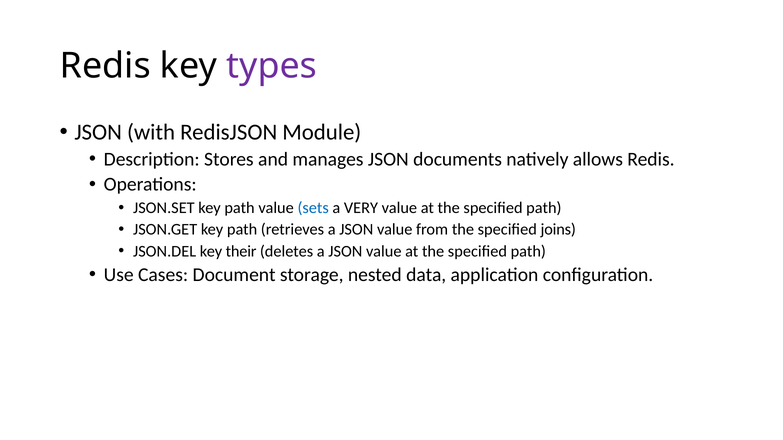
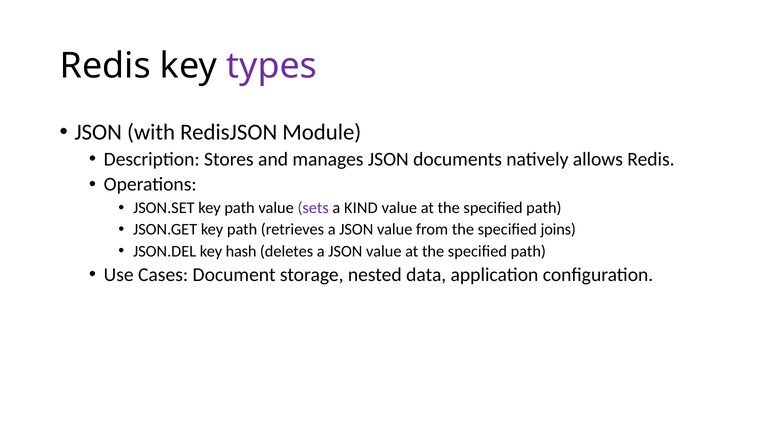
sets colour: blue -> purple
VERY: VERY -> KIND
their: their -> hash
